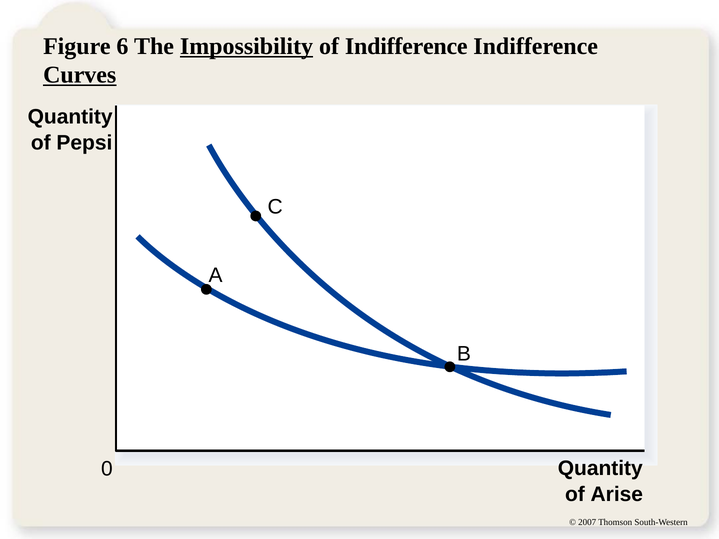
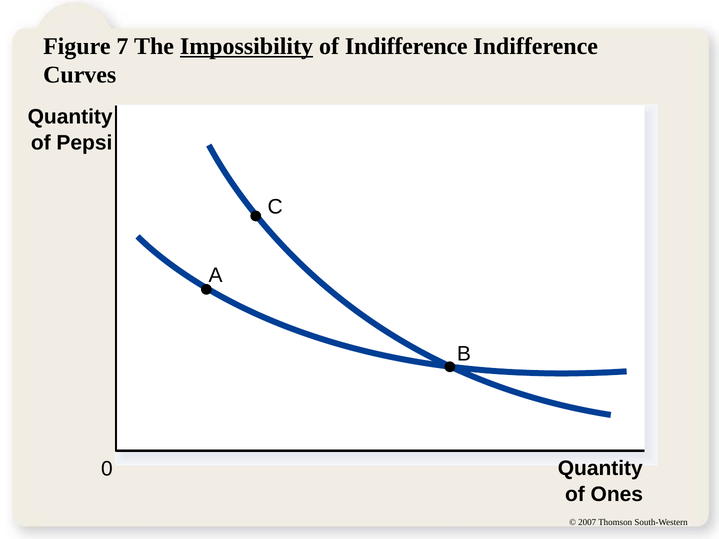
6: 6 -> 7
Curves underline: present -> none
Arise: Arise -> Ones
